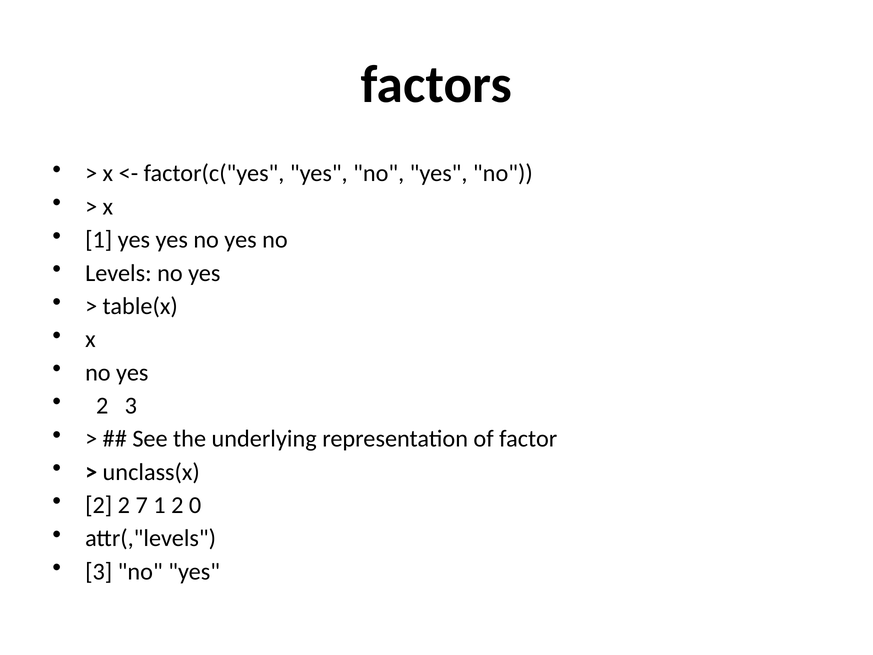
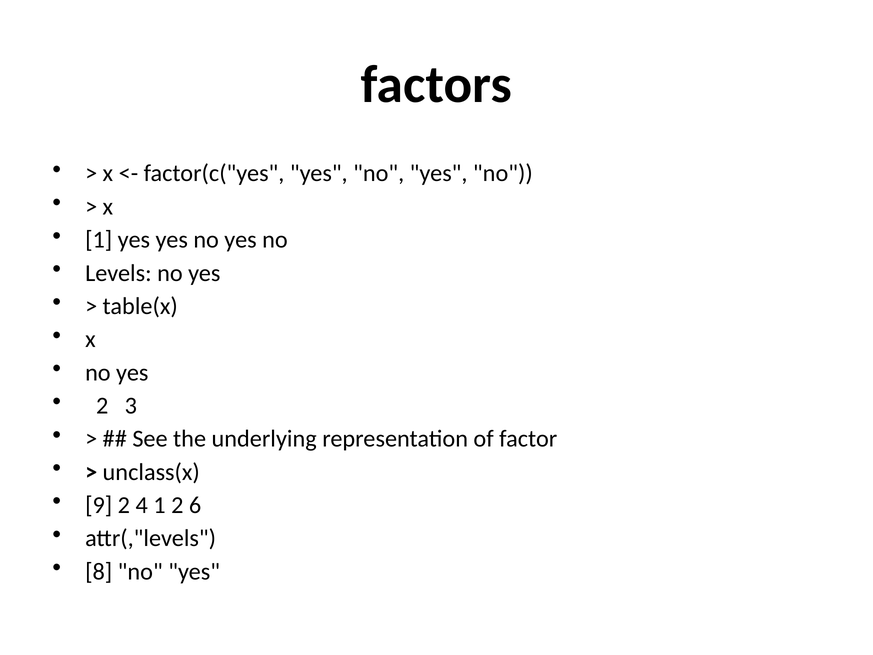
2 at (99, 505): 2 -> 9
7: 7 -> 4
0: 0 -> 6
3 at (99, 571): 3 -> 8
